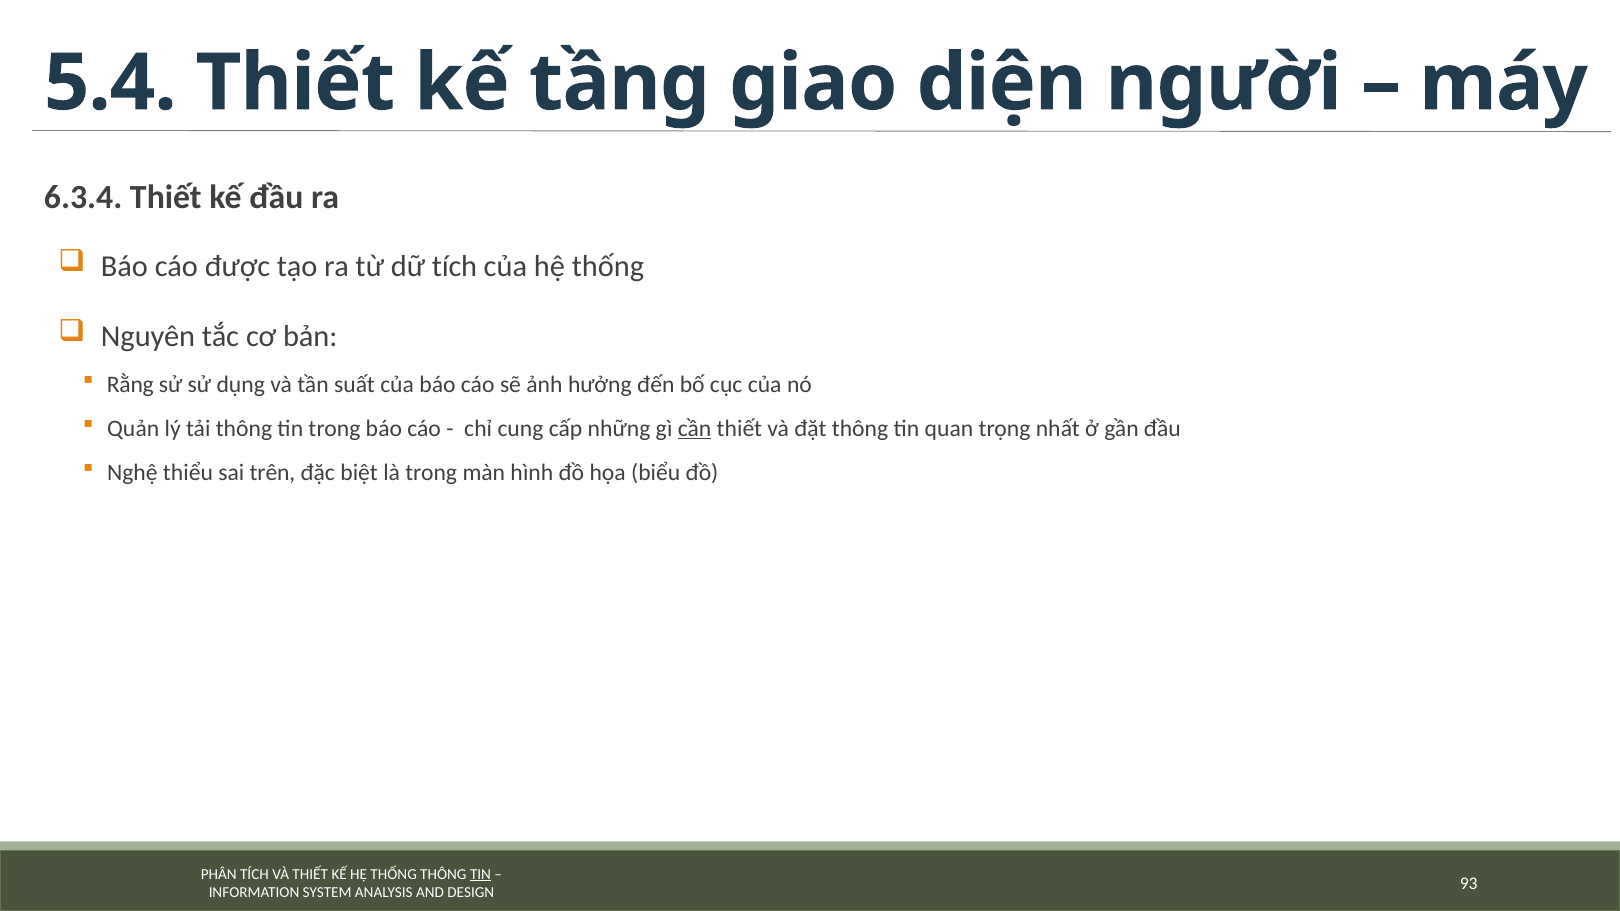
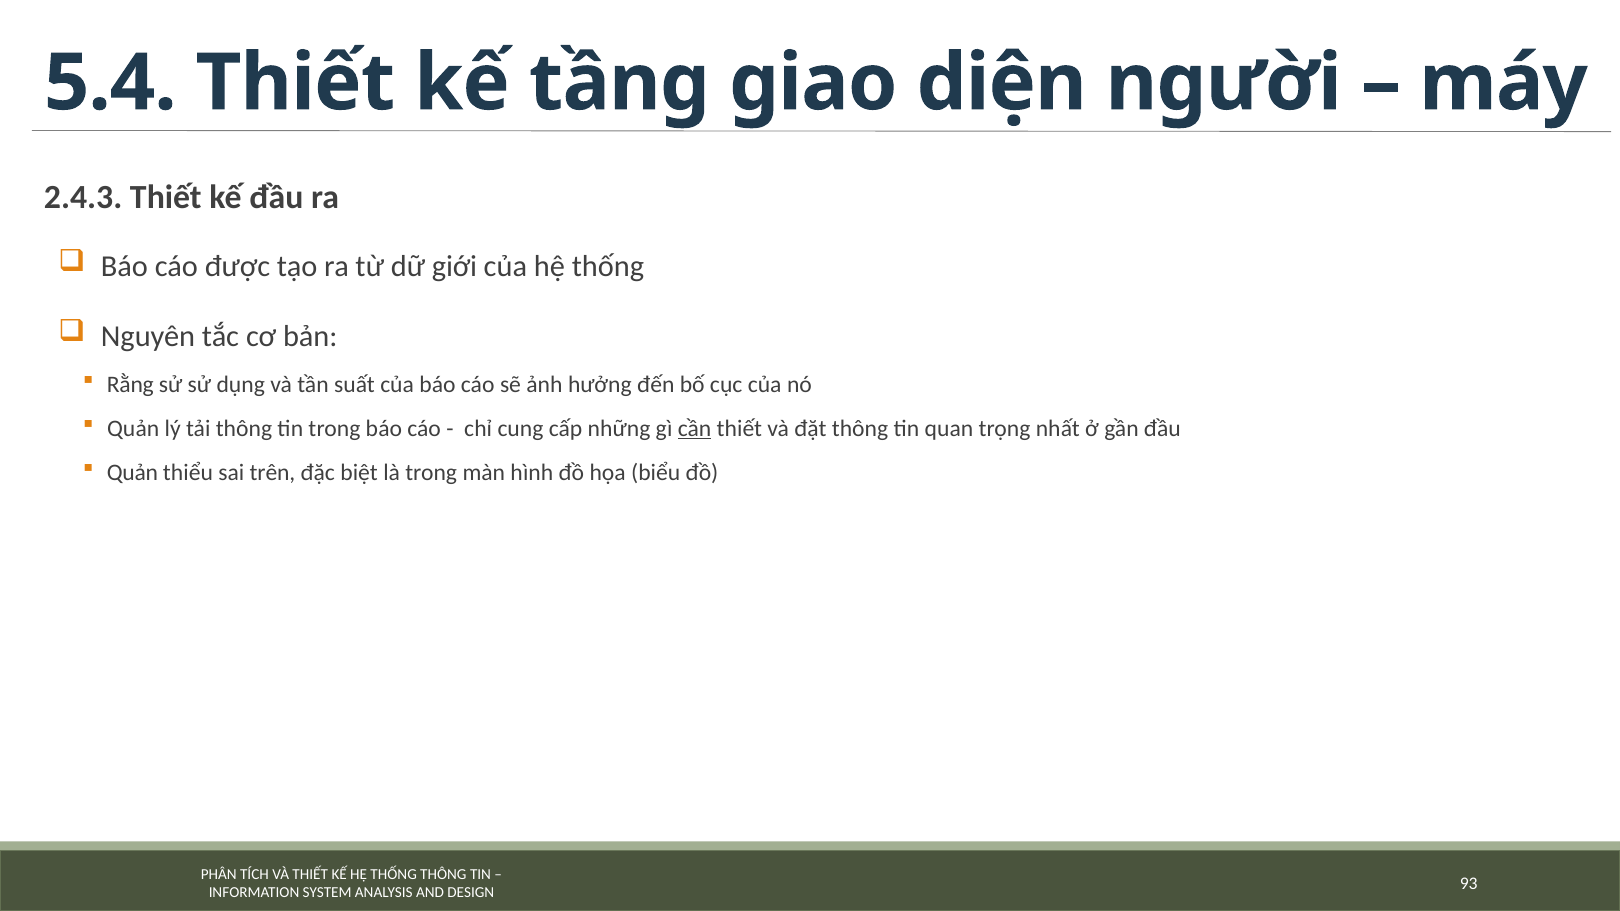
6.3.4: 6.3.4 -> 2.4.3
dữ tích: tích -> giới
Nghệ at (132, 473): Nghệ -> Quản
TIN at (481, 875) underline: present -> none
